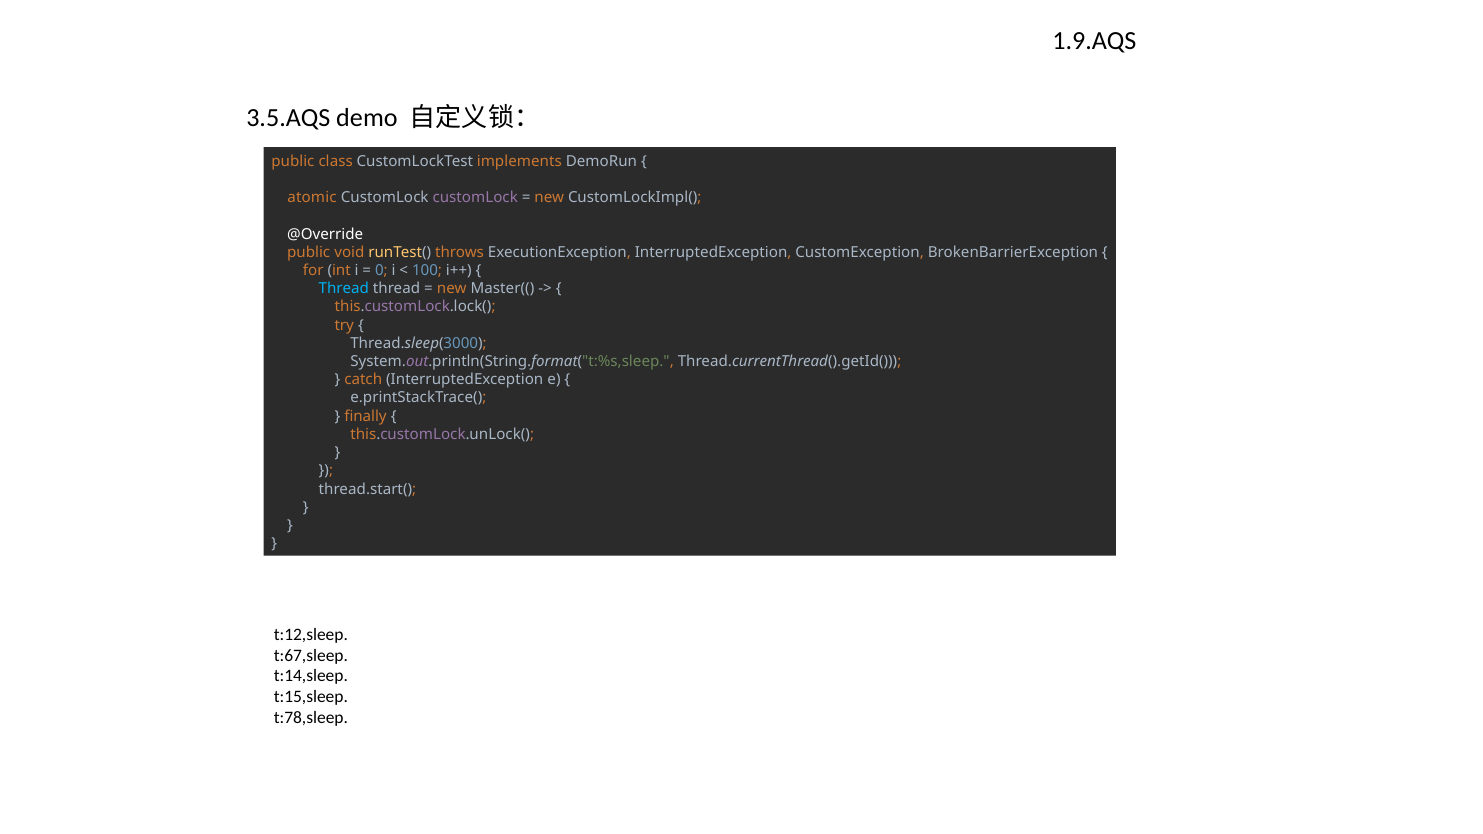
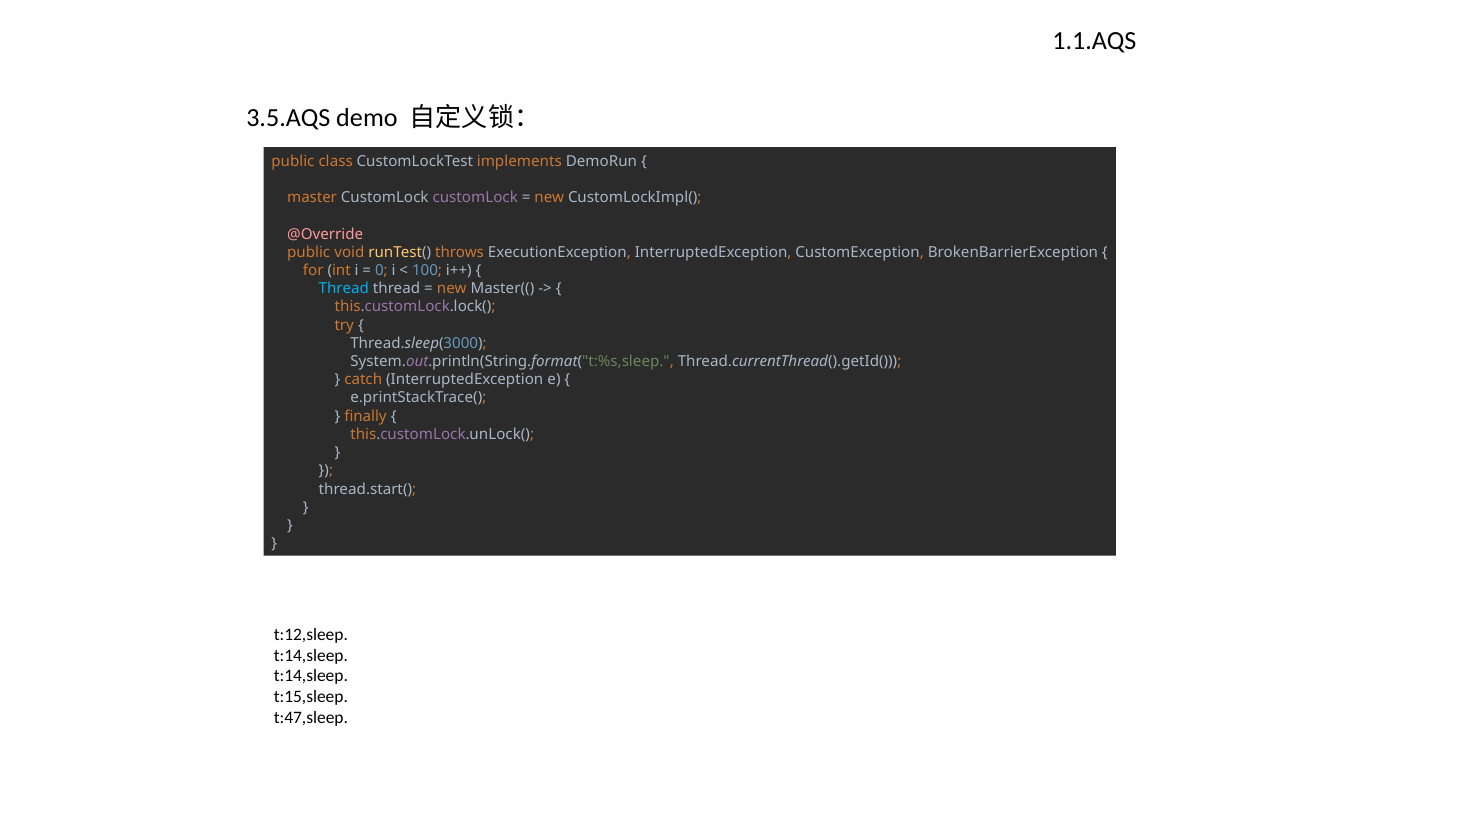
1.9.AQS: 1.9.AQS -> 1.1.AQS
atomic: atomic -> master
@Override colour: white -> pink
t:67,sleep at (311, 655): t:67,sleep -> t:14,sleep
t:78,sleep: t:78,sleep -> t:47,sleep
